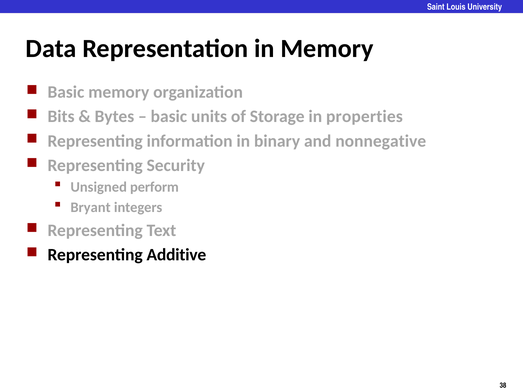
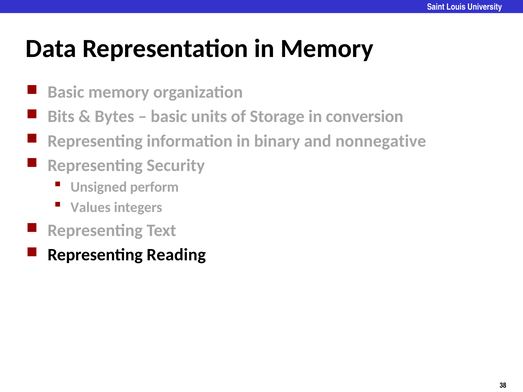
properties: properties -> conversion
Bryant: Bryant -> Values
Additive: Additive -> Reading
